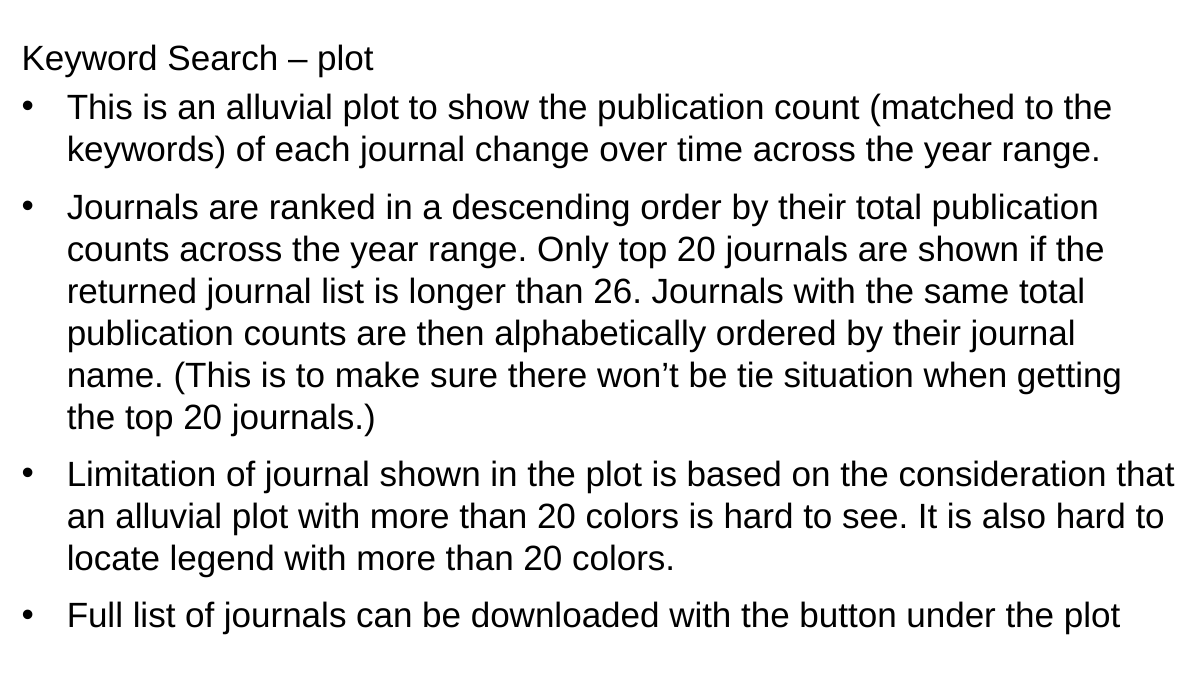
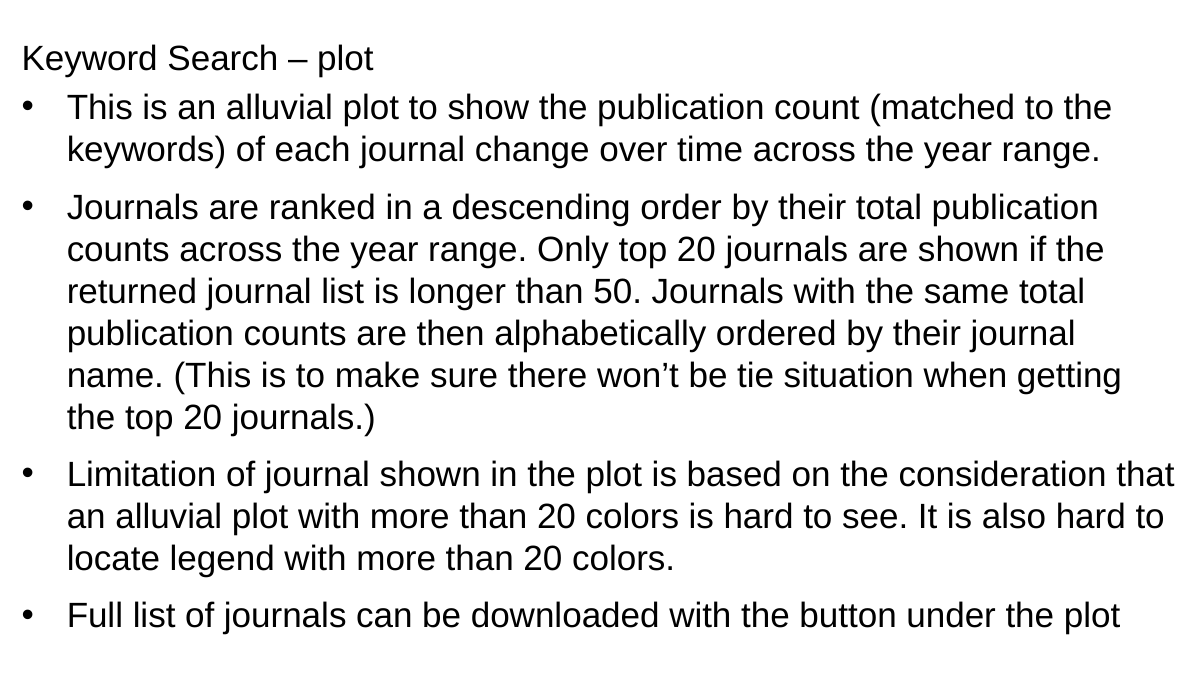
26: 26 -> 50
